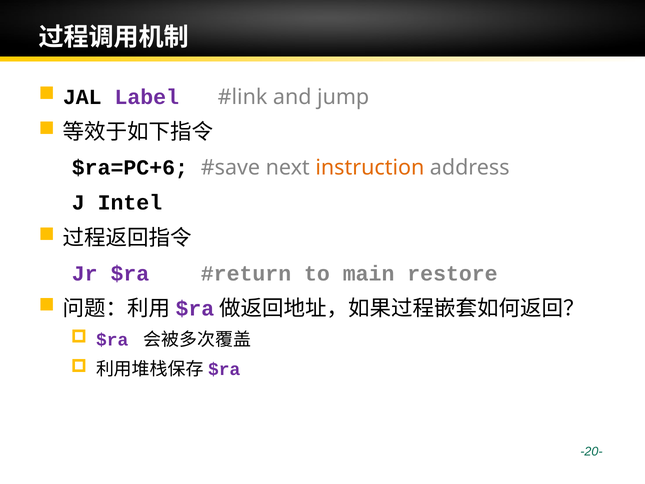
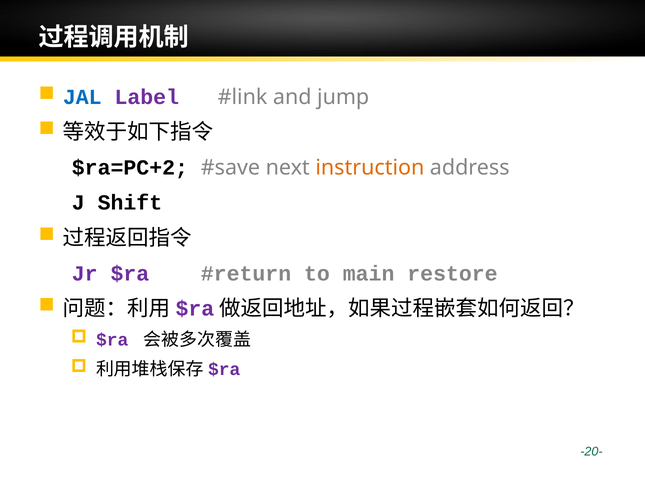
JAL colour: black -> blue
$ra=PC+6: $ra=PC+6 -> $ra=PC+2
Intel: Intel -> Shift
